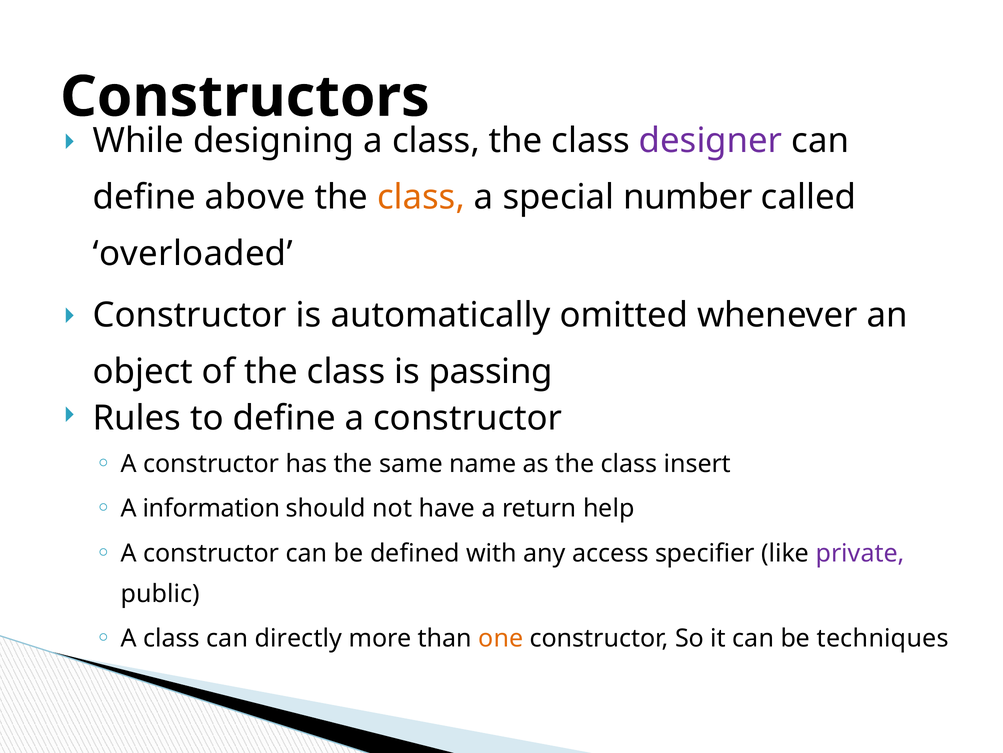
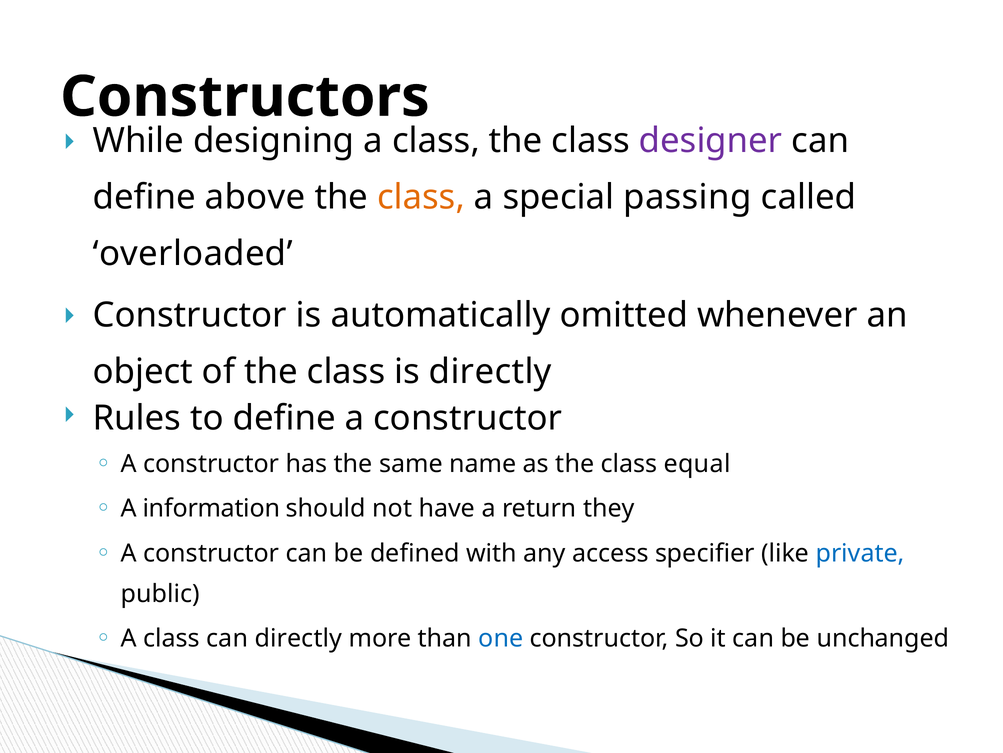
number: number -> passing
is passing: passing -> directly
insert: insert -> equal
help: help -> they
private colour: purple -> blue
one colour: orange -> blue
techniques: techniques -> unchanged
